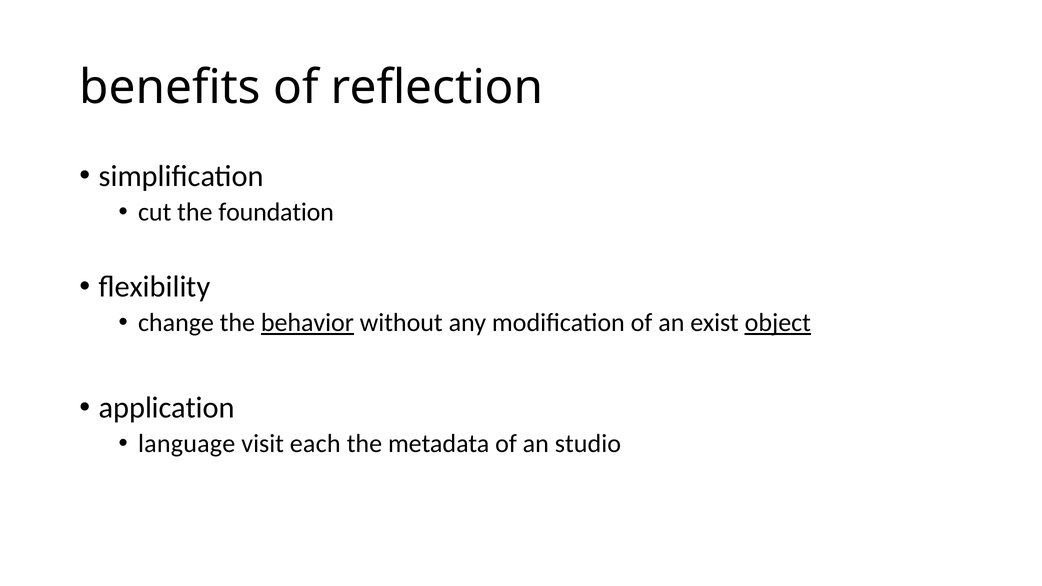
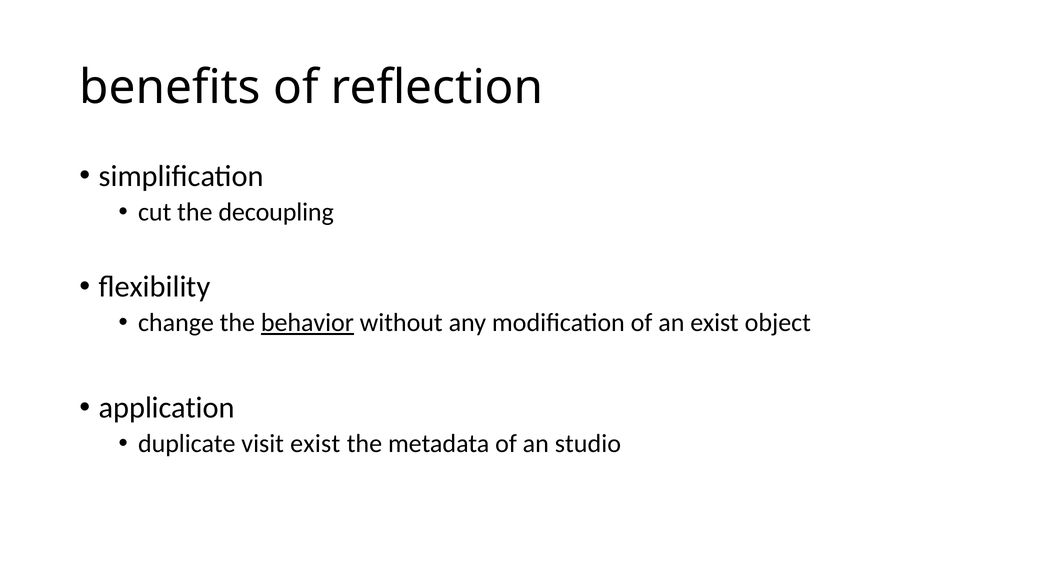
foundation: foundation -> decoupling
object underline: present -> none
language: language -> duplicate
visit each: each -> exist
